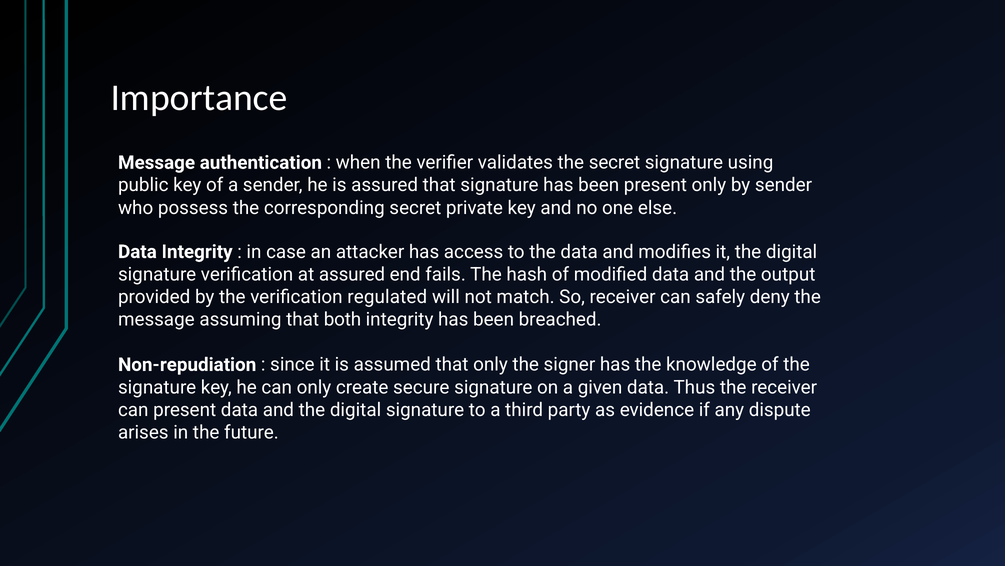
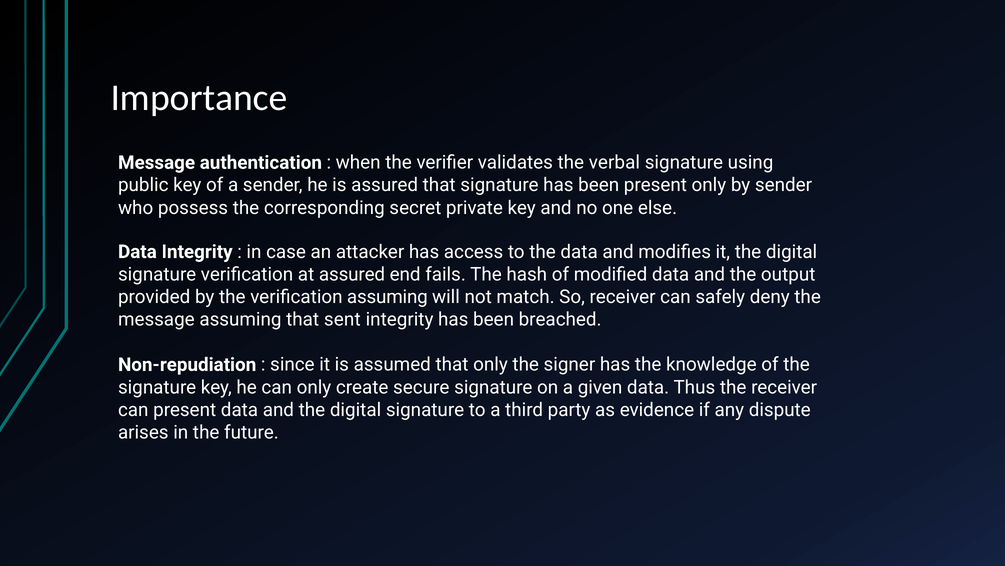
the secret: secret -> verbal
verification regulated: regulated -> assuming
both: both -> sent
